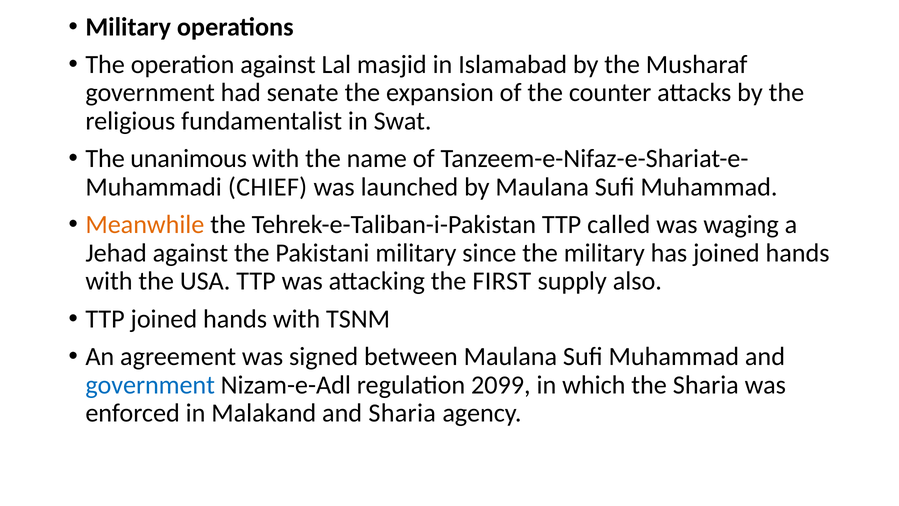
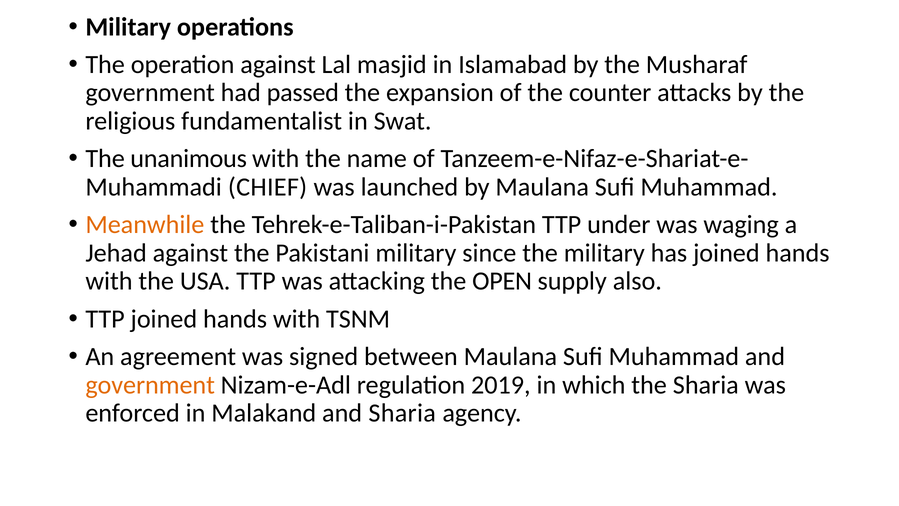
senate: senate -> passed
called: called -> under
FIRST: FIRST -> OPEN
government at (150, 385) colour: blue -> orange
2099: 2099 -> 2019
